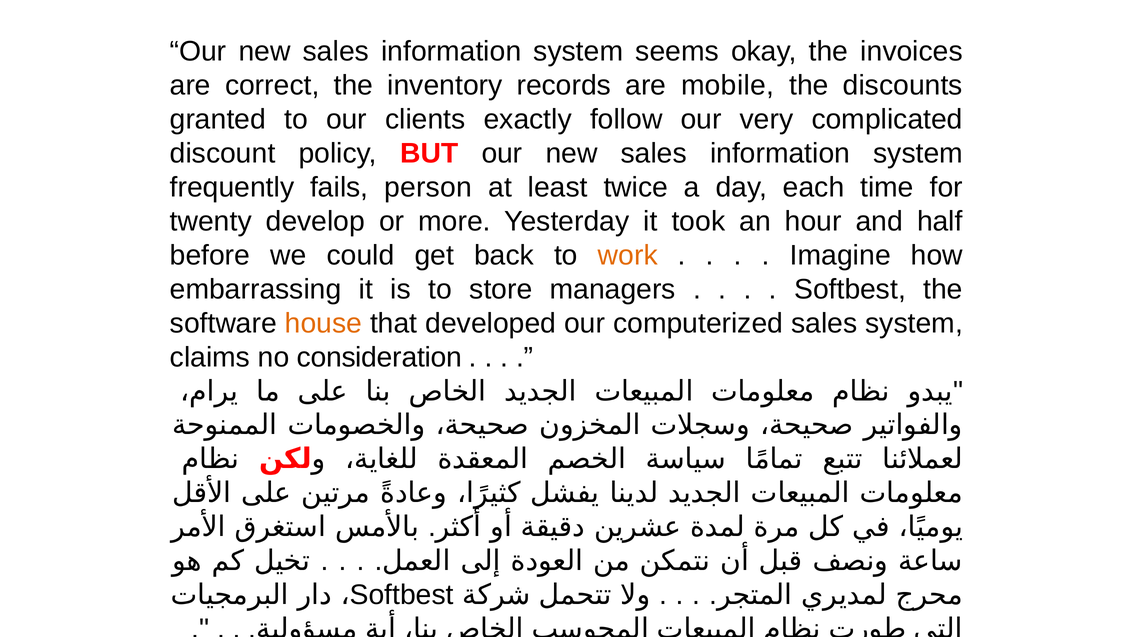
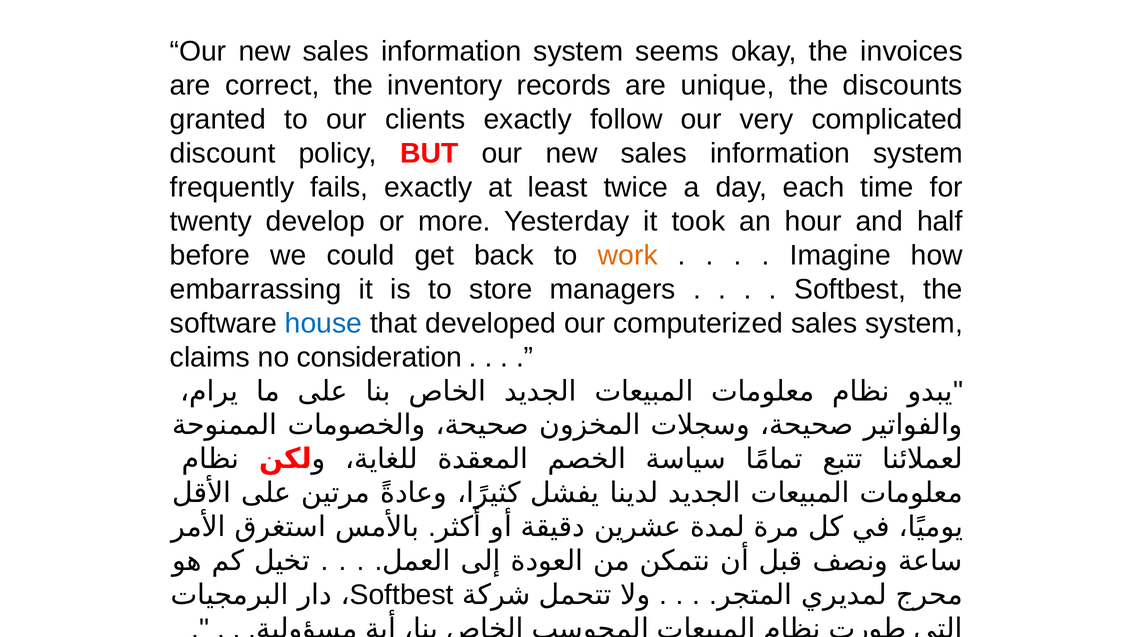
mobile: mobile -> unique
fails person: person -> exactly
house colour: orange -> blue
